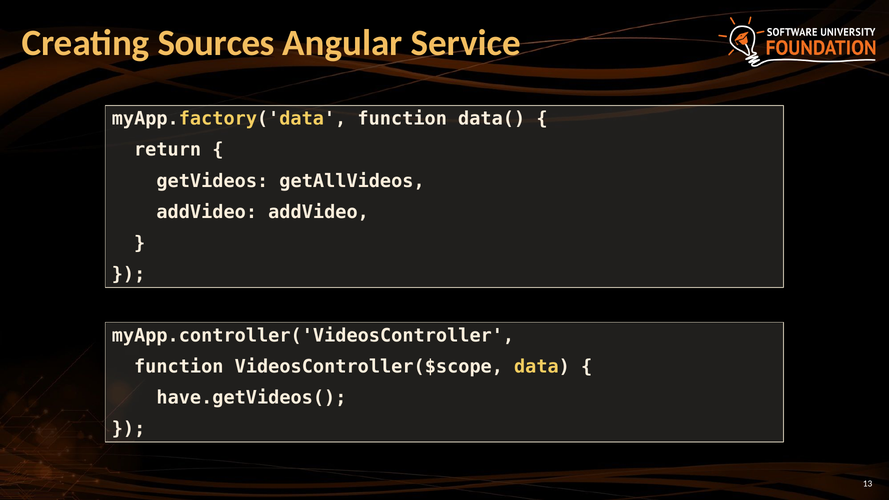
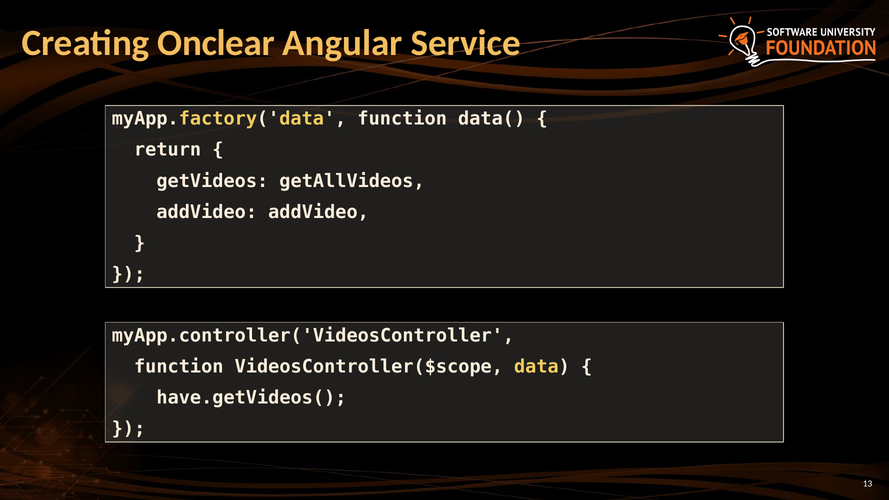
Sources: Sources -> Onclear
